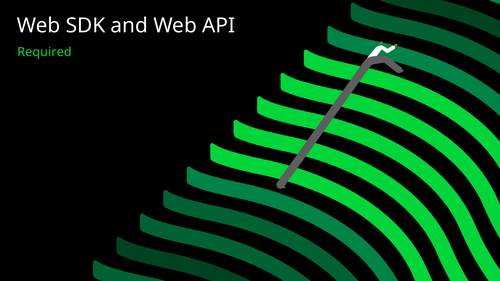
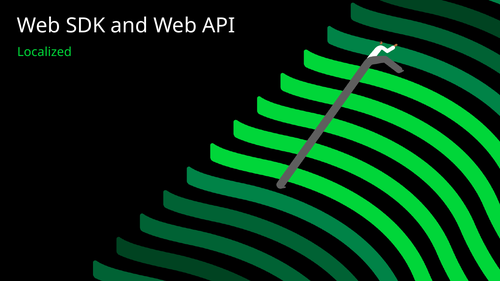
Required: Required -> Localized
